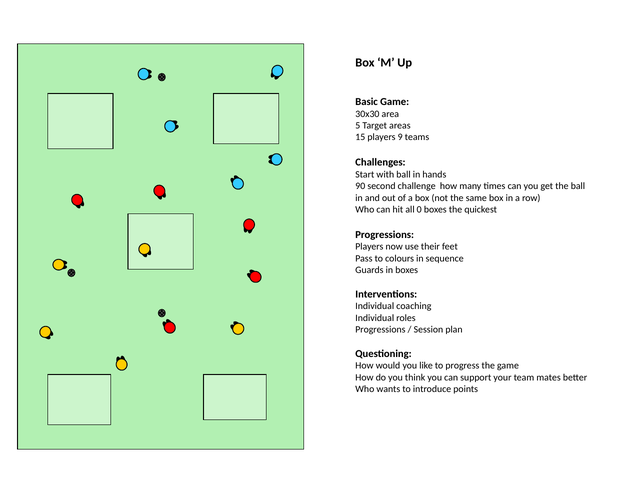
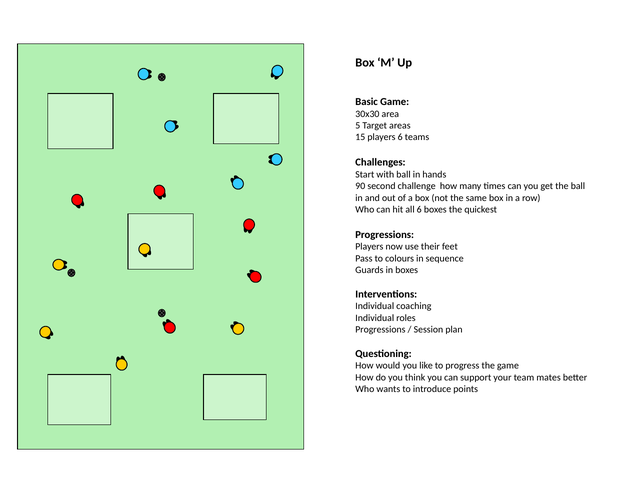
players 9: 9 -> 6
all 0: 0 -> 6
